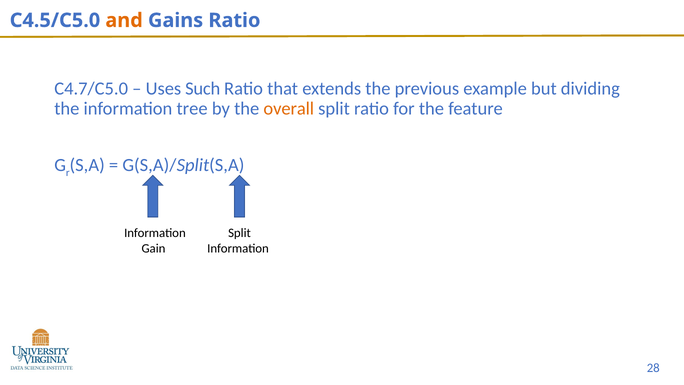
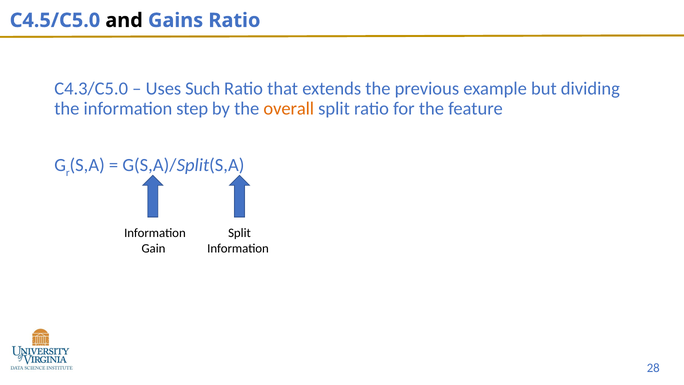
and colour: orange -> black
C4.7/C5.0: C4.7/C5.0 -> C4.3/C5.0
tree: tree -> step
